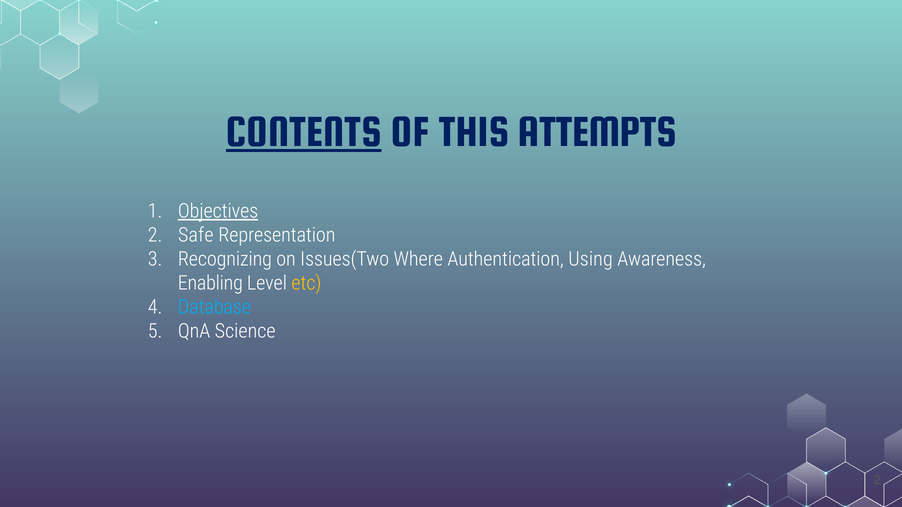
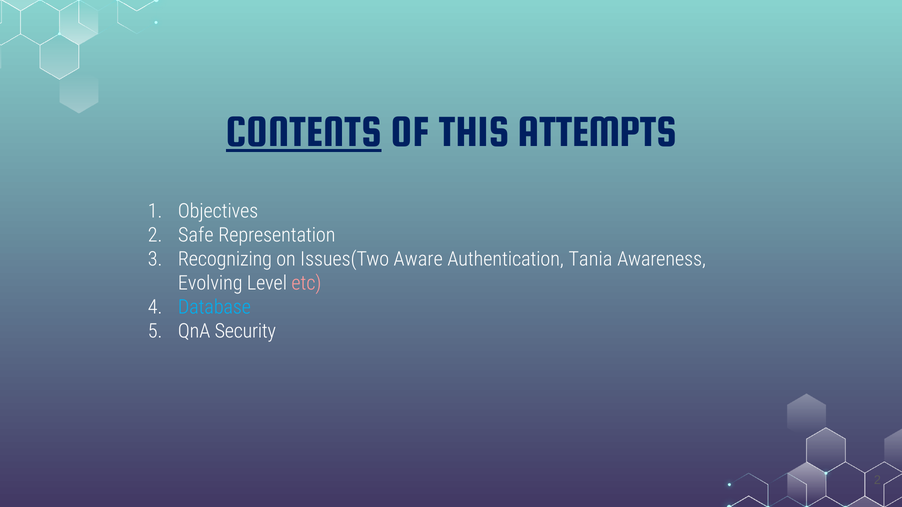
Objectives underline: present -> none
Where: Where -> Aware
Using: Using -> Tania
Enabling: Enabling -> Evolving
etc colour: yellow -> pink
Science: Science -> Security
